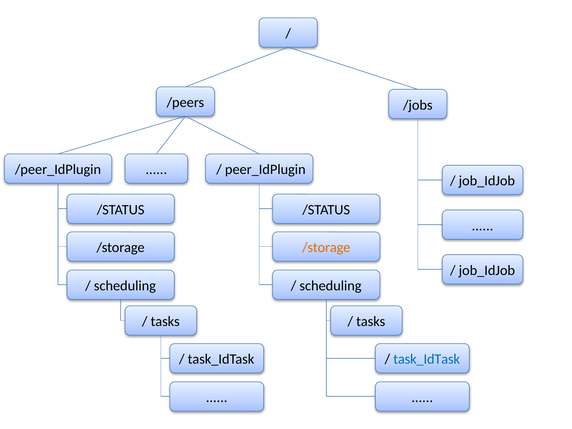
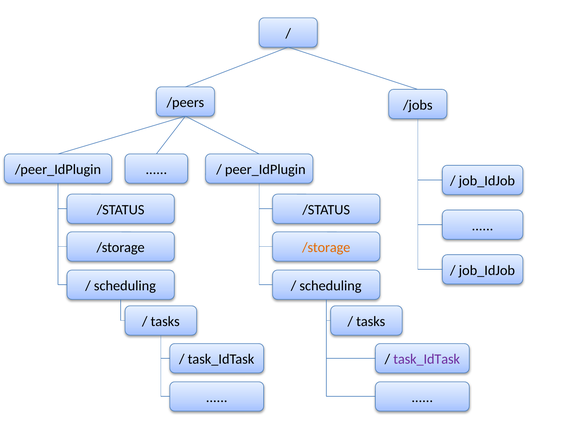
task_IdTask at (427, 359) colour: blue -> purple
